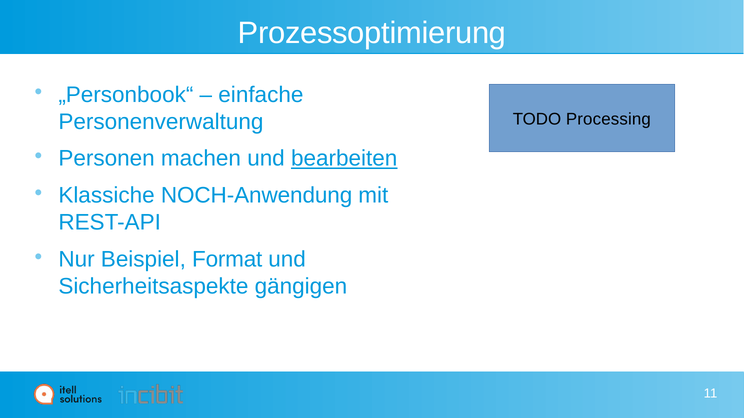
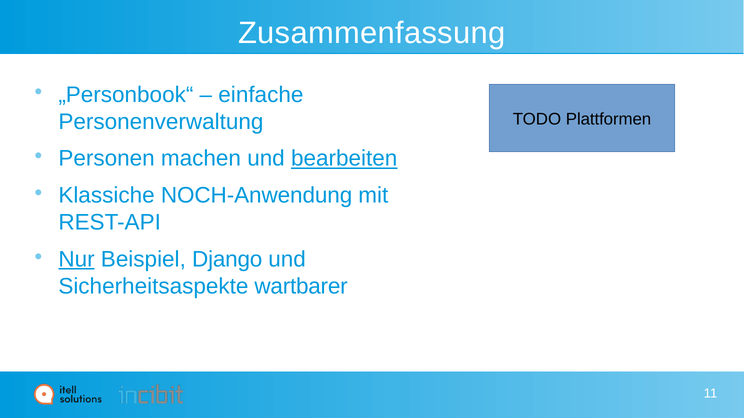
Prozessoptimierung: Prozessoptimierung -> Zusammenfassung
Processing: Processing -> Plattformen
Nur underline: none -> present
Format: Format -> Django
gängigen: gängigen -> wartbarer
